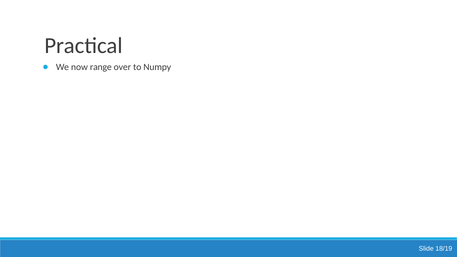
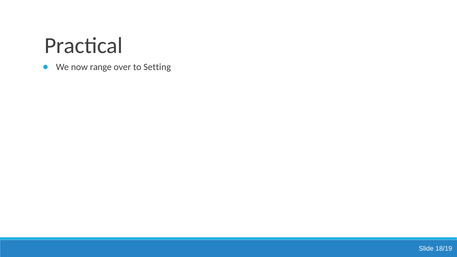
Numpy: Numpy -> Setting
